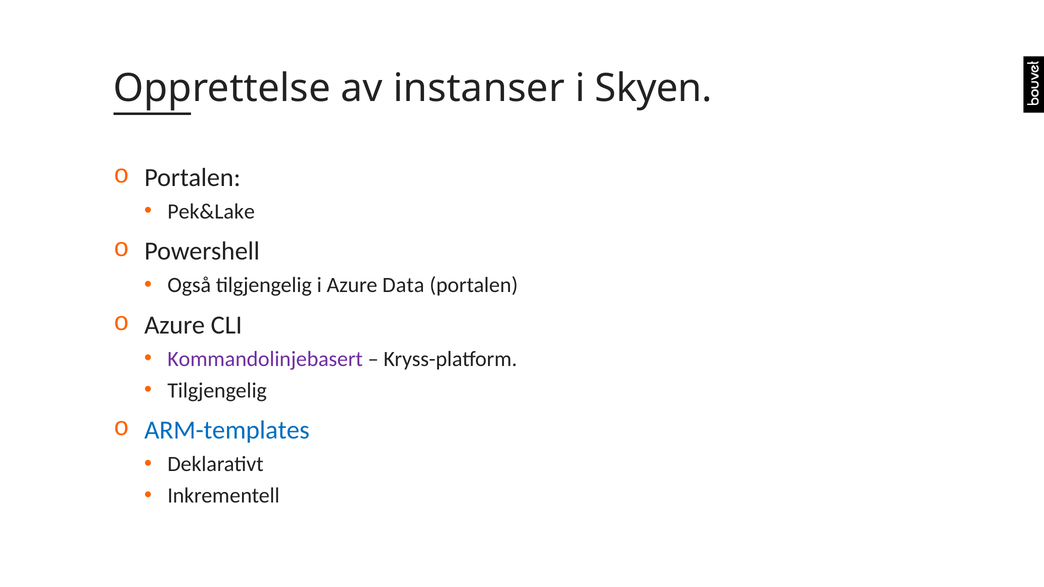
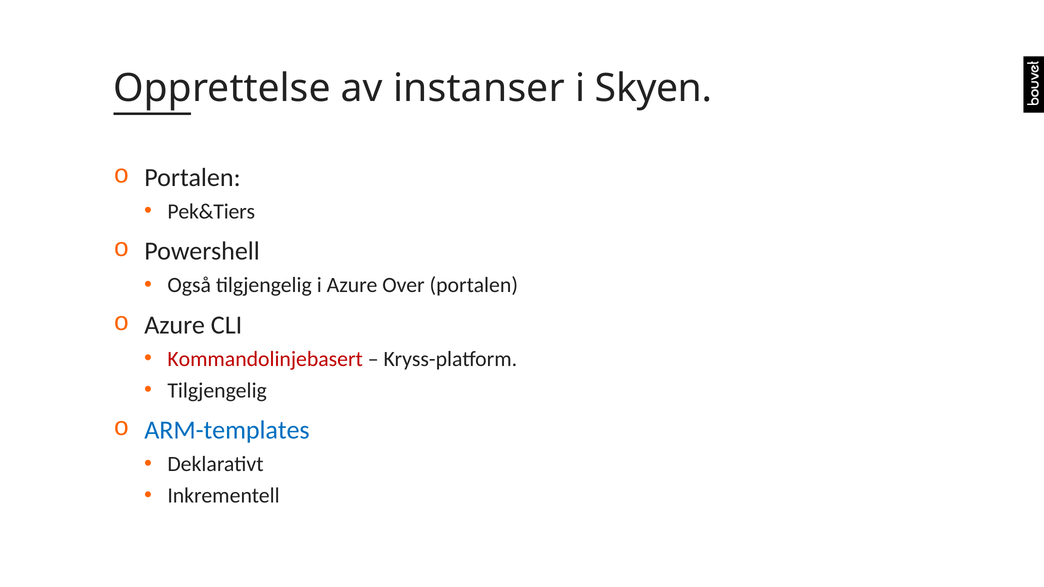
Pek&Lake: Pek&Lake -> Pek&Tiers
Data: Data -> Over
Kommandolinjebasert colour: purple -> red
